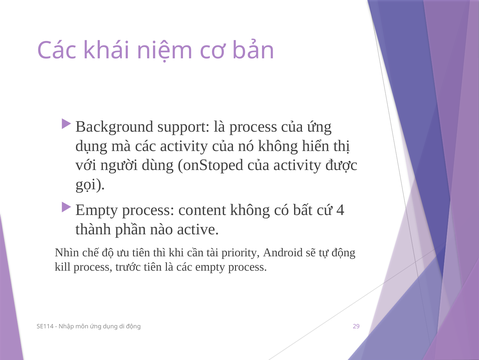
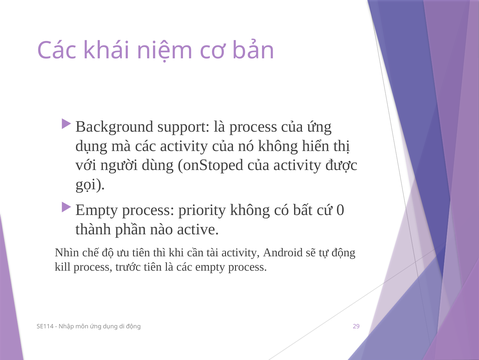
content: content -> priority
4: 4 -> 0
tài priority: priority -> activity
